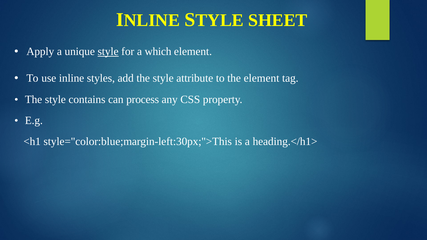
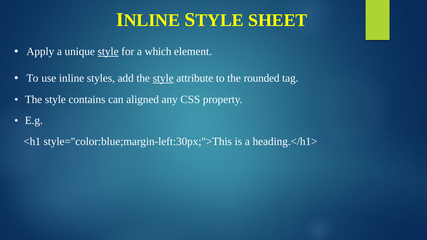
style at (163, 78) underline: none -> present
the element: element -> rounded
process: process -> aligned
